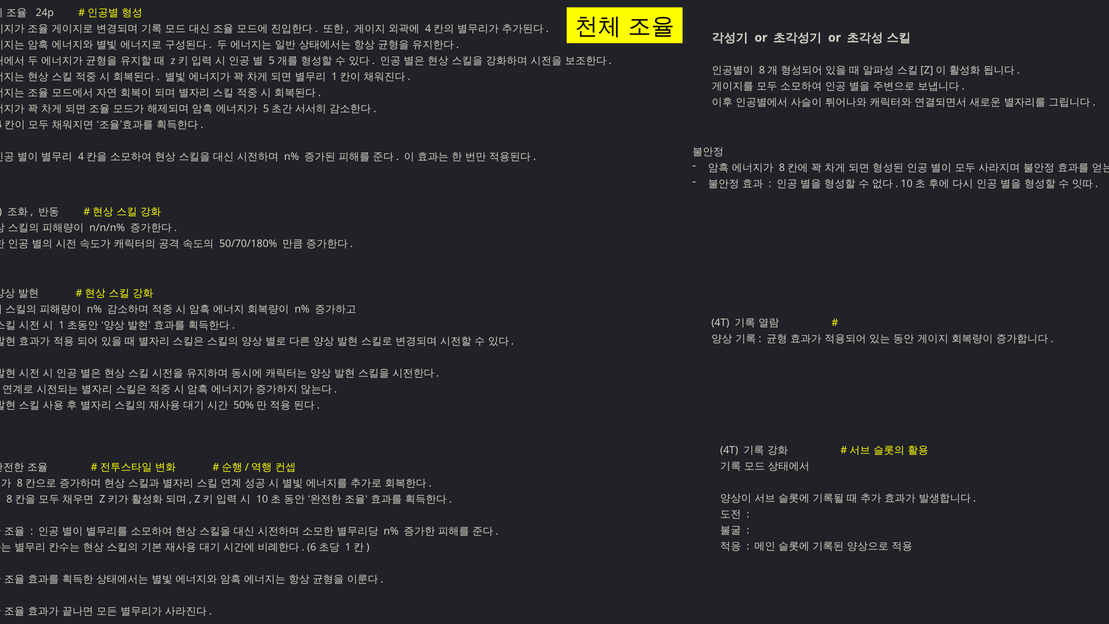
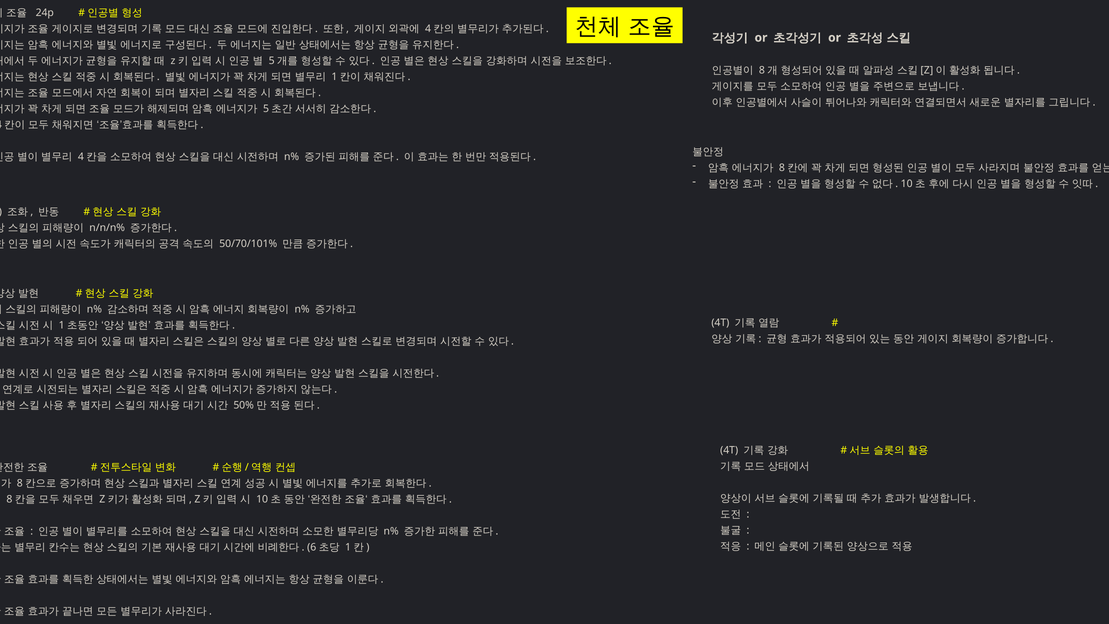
50/70/180%: 50/70/180% -> 50/70/101%
